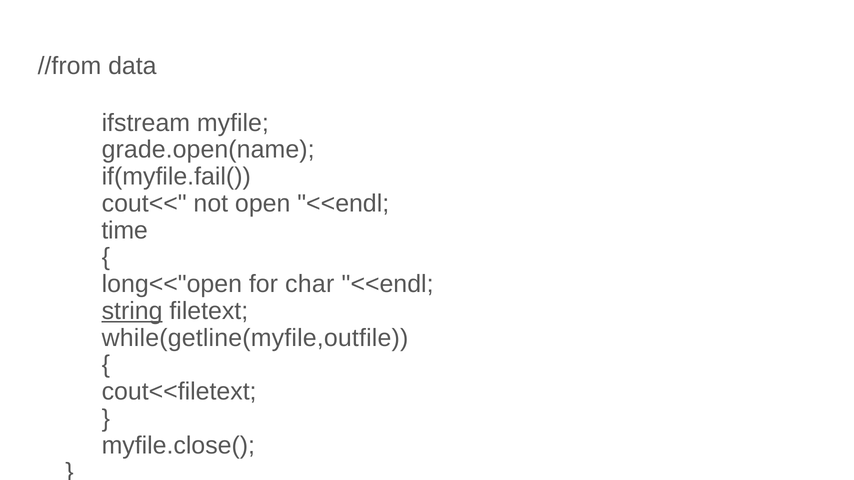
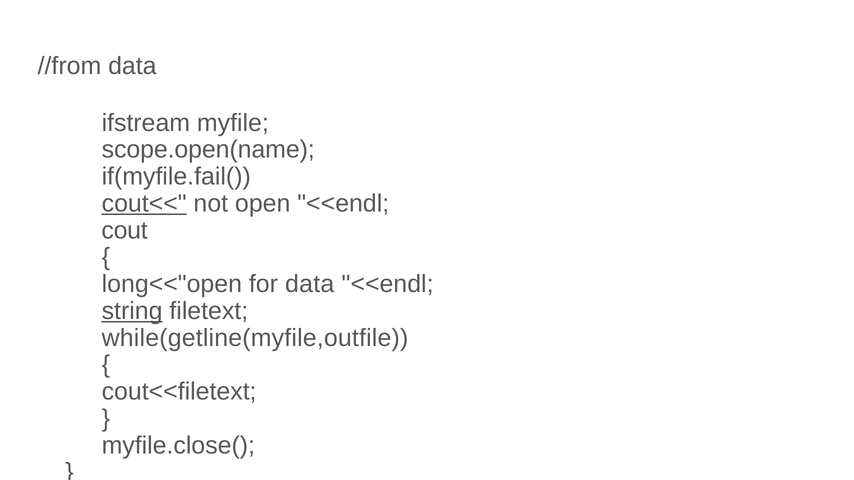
grade.open(name: grade.open(name -> scope.open(name
cout<< underline: none -> present
time: time -> cout
for char: char -> data
